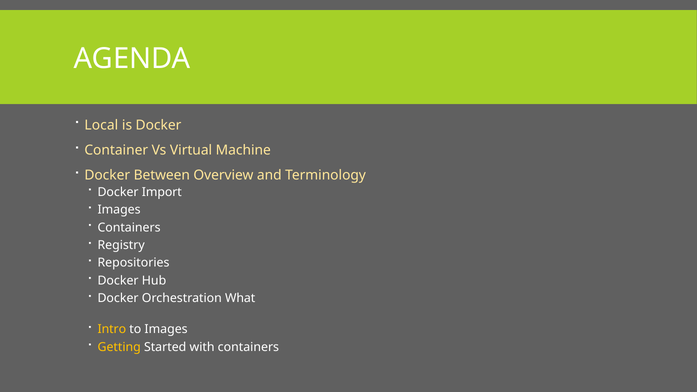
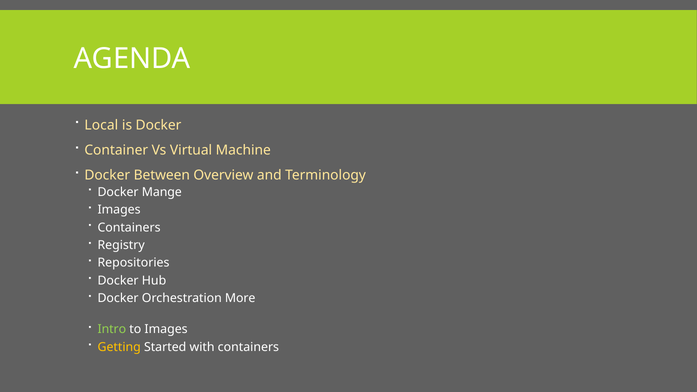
Import: Import -> Mange
What: What -> More
Intro colour: yellow -> light green
